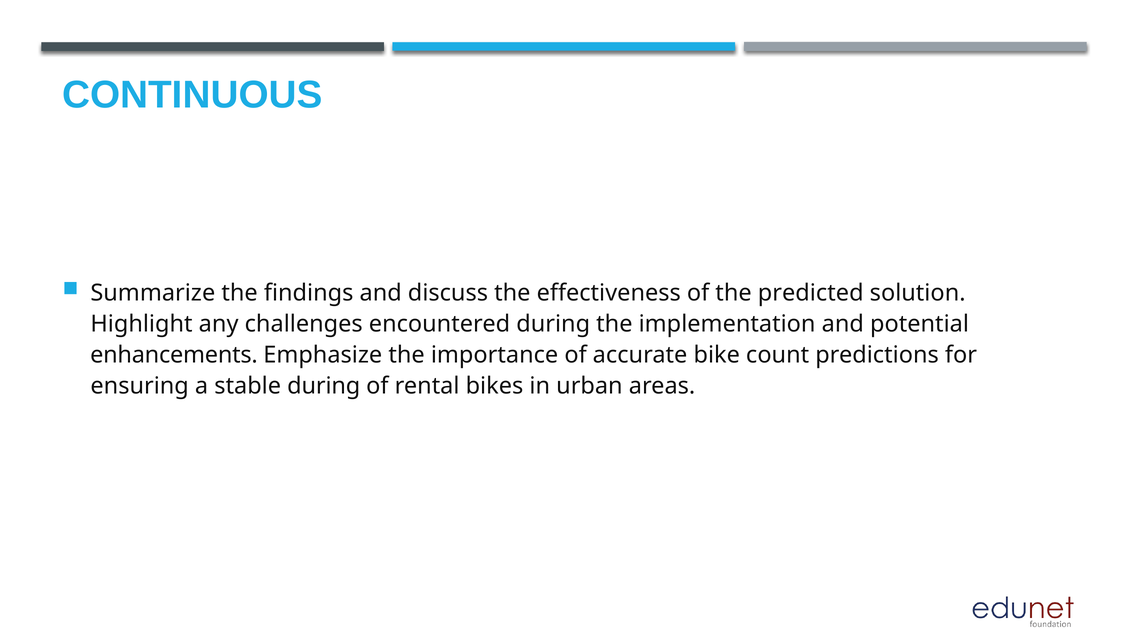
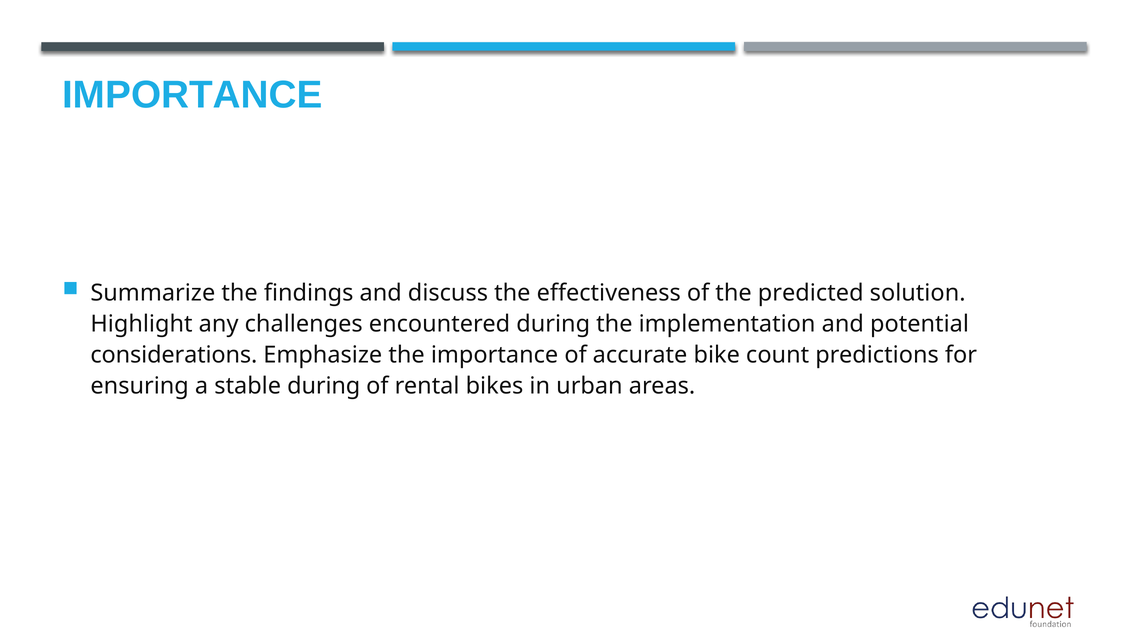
CONTINUOUS at (192, 95): CONTINUOUS -> IMPORTANCE
enhancements: enhancements -> considerations
